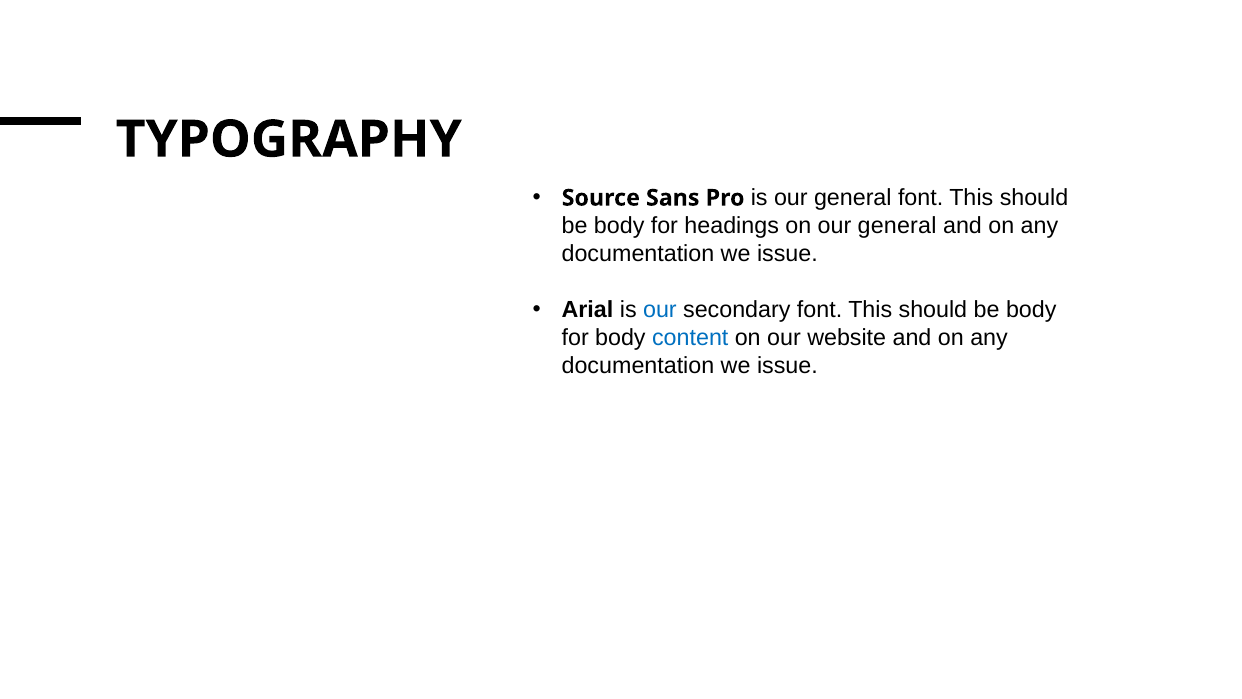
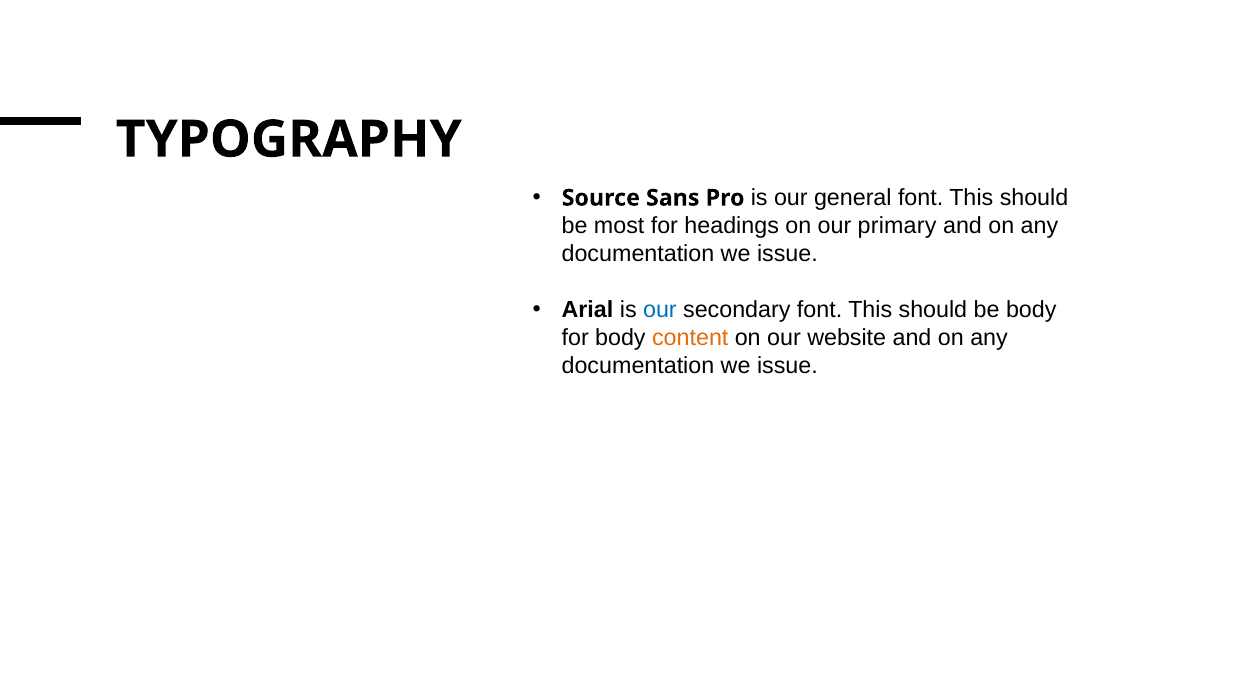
body at (619, 226): body -> most
on our general: general -> primary
content colour: blue -> orange
